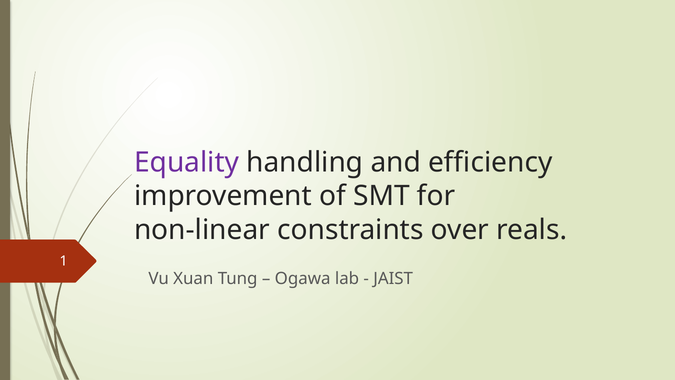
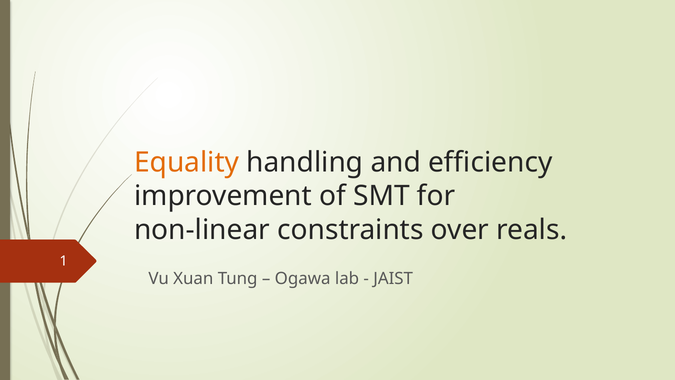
Equality colour: purple -> orange
